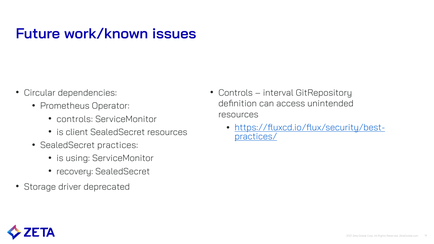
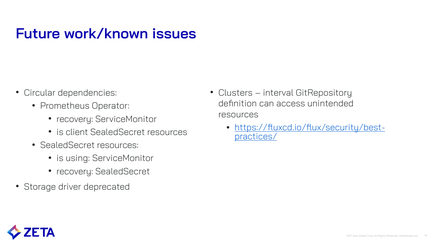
Controls at (236, 93): Controls -> Clusters
controls at (75, 119): controls -> recovery
practices at (118, 145): practices -> resources
